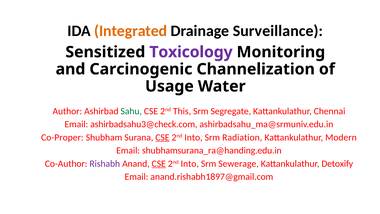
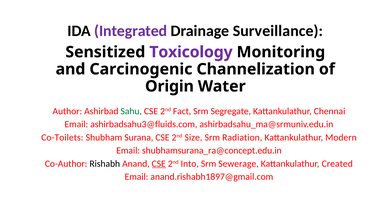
Integrated colour: orange -> purple
Usage: Usage -> Origin
This: This -> Fact
ashirbadsahu3@check.com: ashirbadsahu3@check.com -> ashirbadsahu3@fluids.com
Co-Proper: Co-Proper -> Co-Toilets
CSE at (162, 137) underline: present -> none
Into at (193, 137): Into -> Size
shubhamsurana_ra@handing.edu.in: shubhamsurana_ra@handing.edu.in -> shubhamsurana_ra@concept.edu.in
Rishabh colour: purple -> black
Detoxify: Detoxify -> Created
